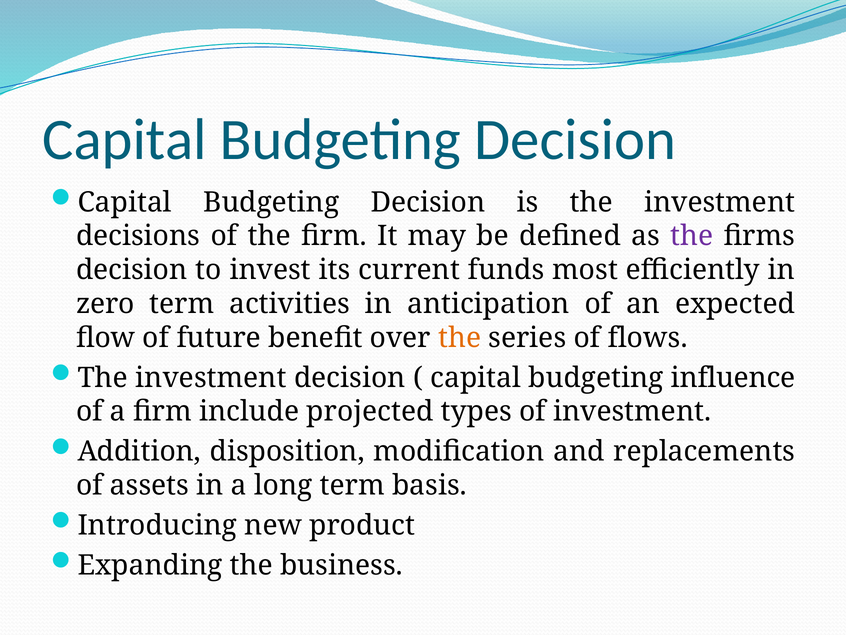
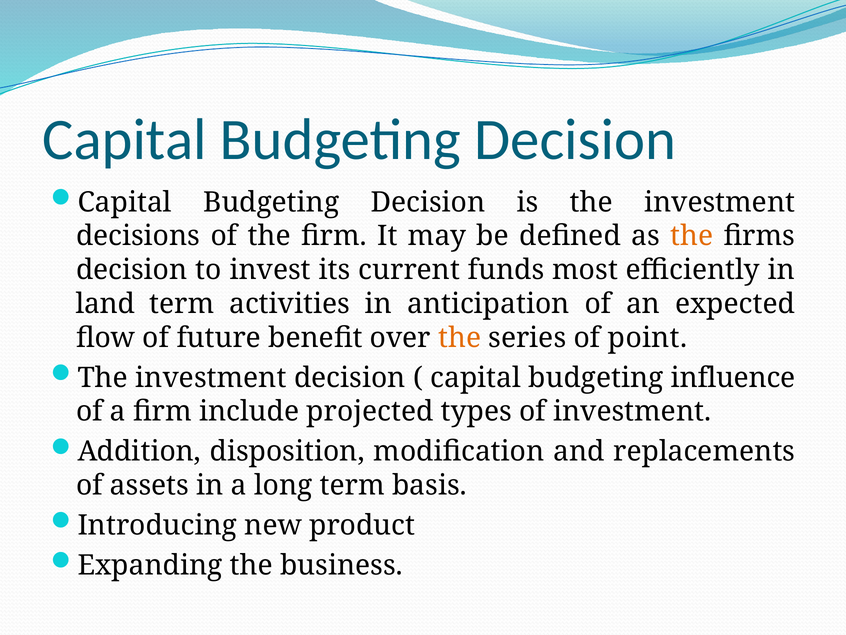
the at (692, 236) colour: purple -> orange
zero: zero -> land
flows: flows -> point
